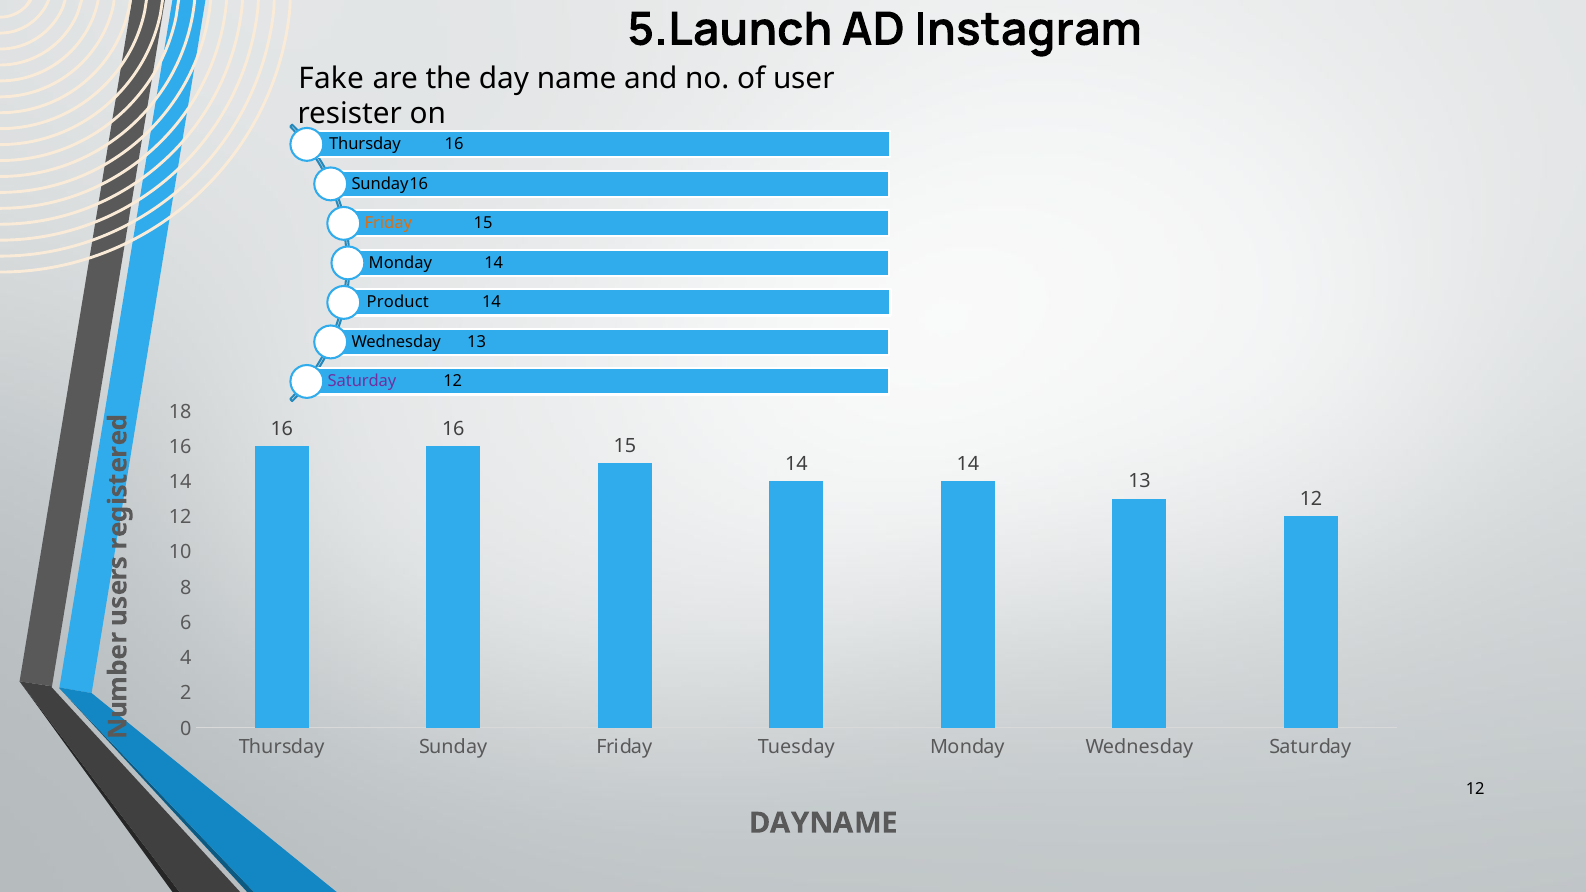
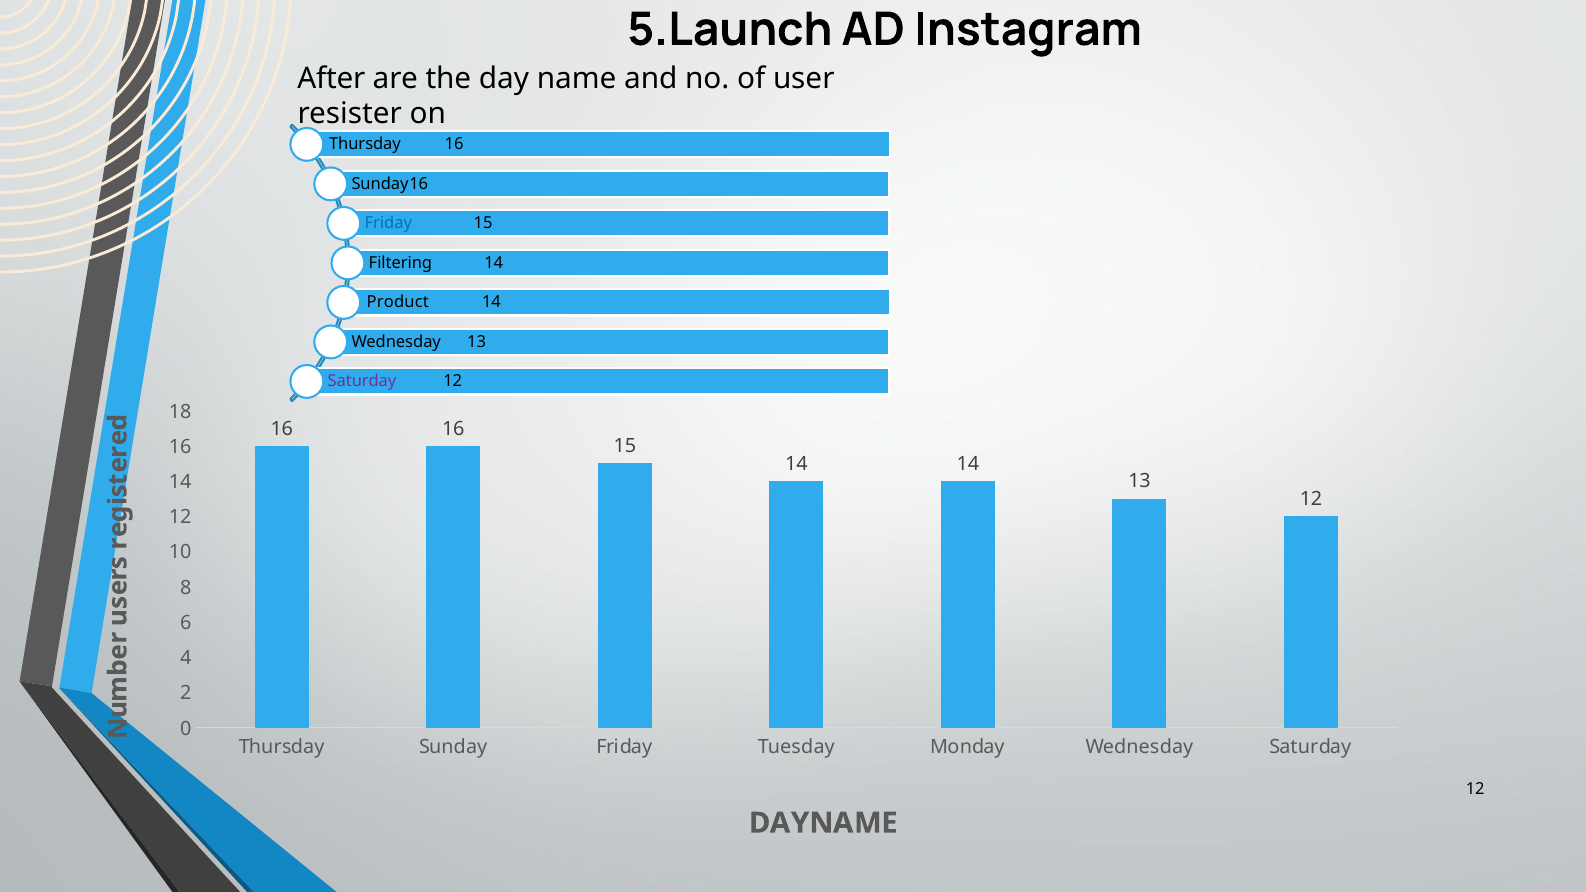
Fake: Fake -> After
Friday at (388, 223) colour: orange -> blue
Monday at (400, 263): Monday -> Filtering
